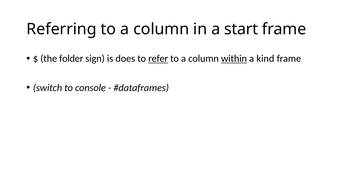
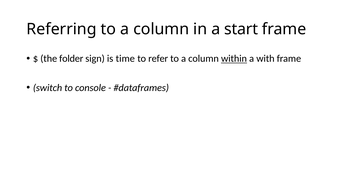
does: does -> time
refer underline: present -> none
kind: kind -> with
